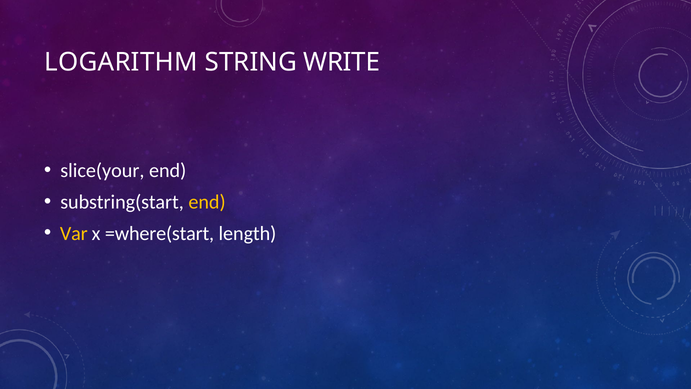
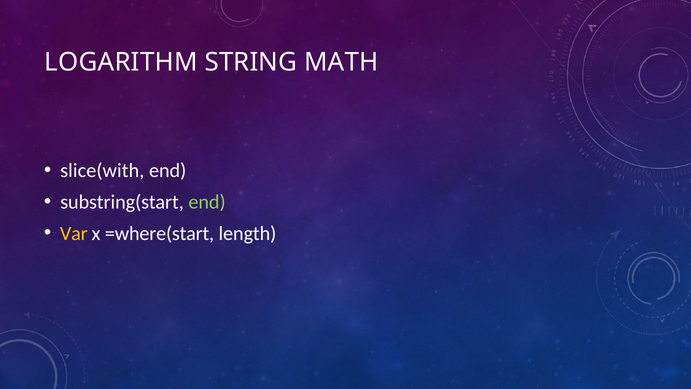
WRITE: WRITE -> MATH
slice(your: slice(your -> slice(with
end at (207, 202) colour: yellow -> light green
